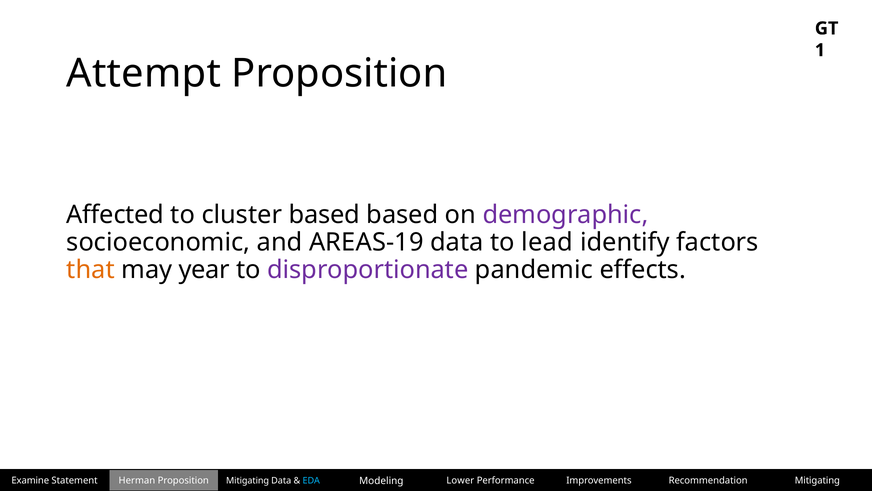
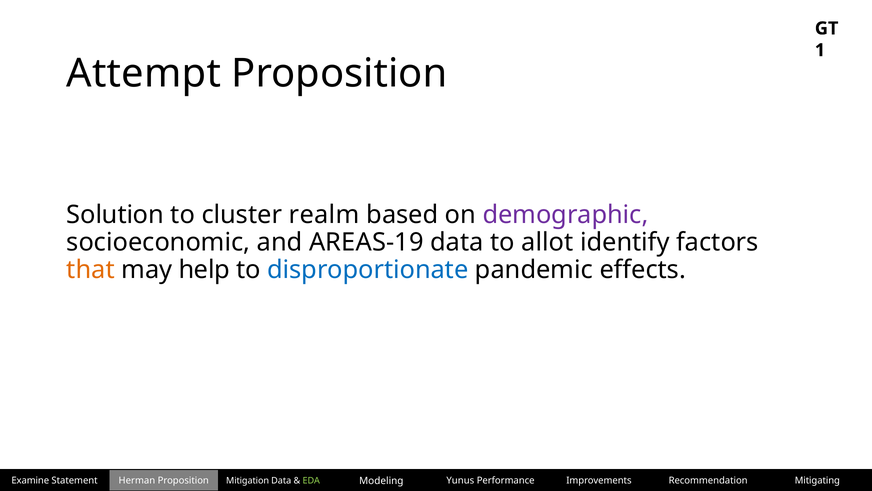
Affected: Affected -> Solution
cluster based: based -> realm
lead: lead -> allot
year: year -> help
disproportionate colour: purple -> blue
Proposition Mitigating: Mitigating -> Mitigation
EDA colour: light blue -> light green
Lower: Lower -> Yunus
